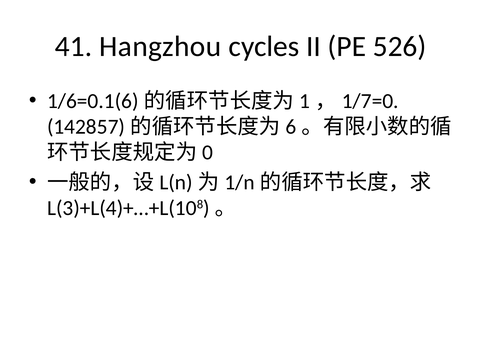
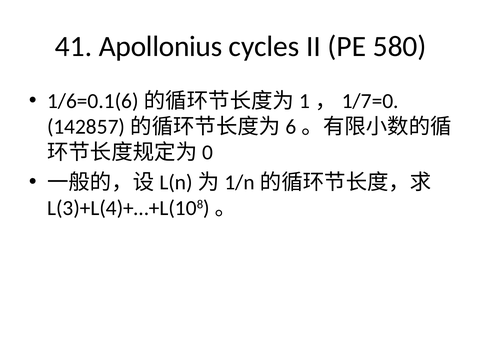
Hangzhou: Hangzhou -> Apollonius
526: 526 -> 580
